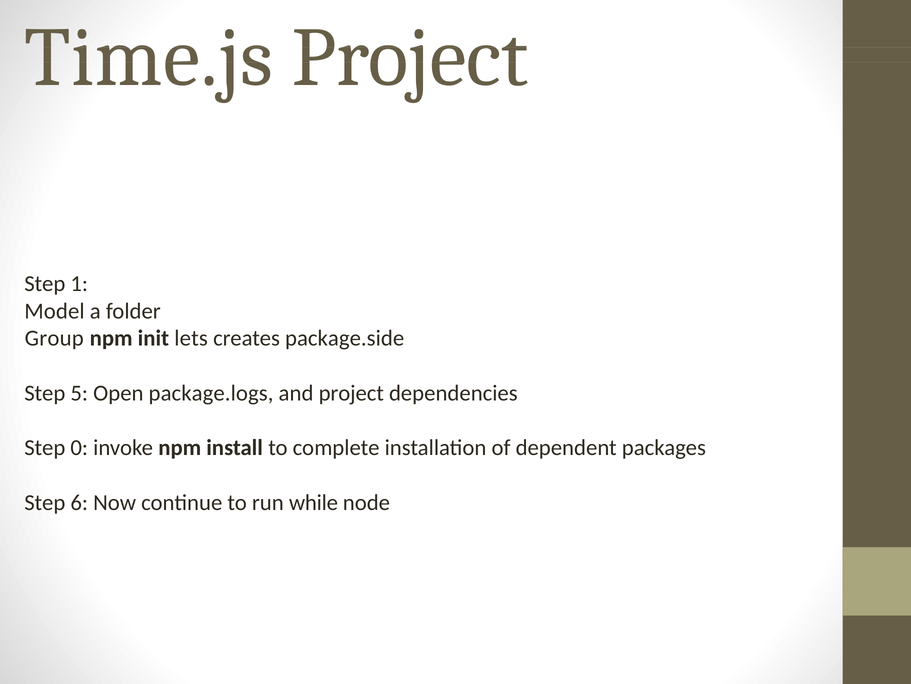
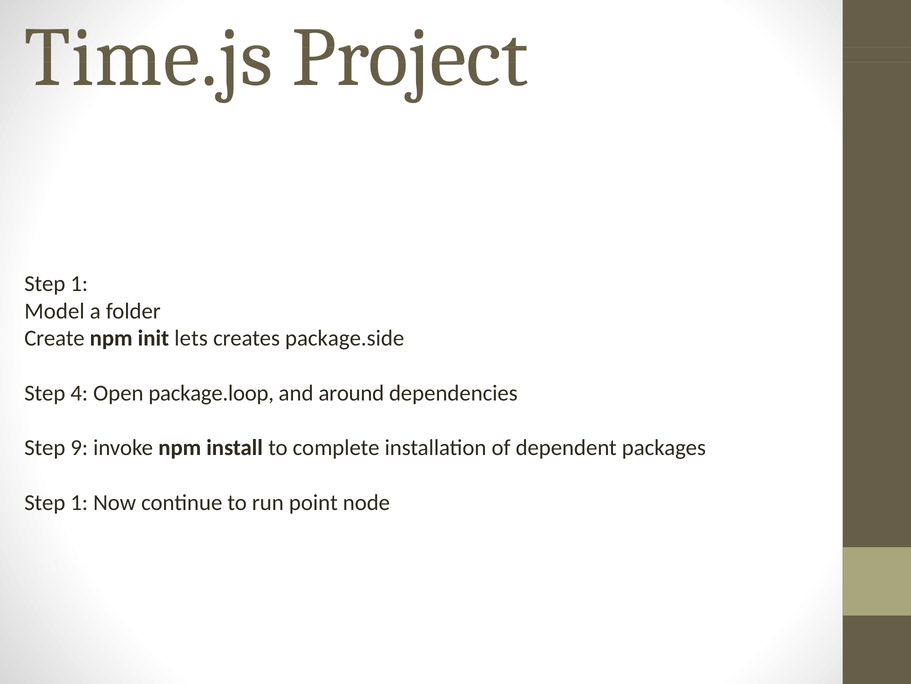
Group: Group -> Create
5: 5 -> 4
package.logs: package.logs -> package.loop
and project: project -> around
0: 0 -> 9
6 at (79, 502): 6 -> 1
while: while -> point
